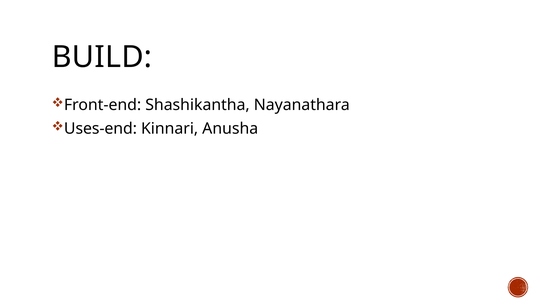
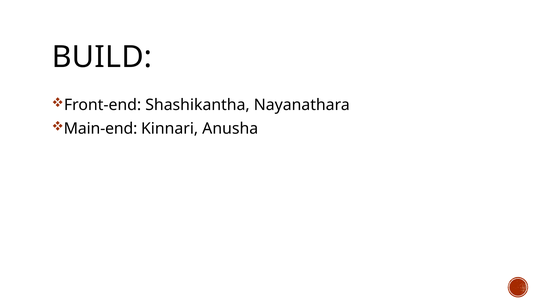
Uses-end: Uses-end -> Main-end
